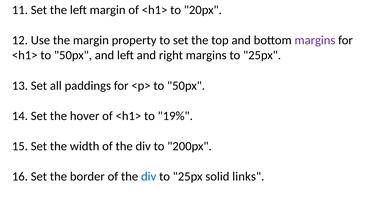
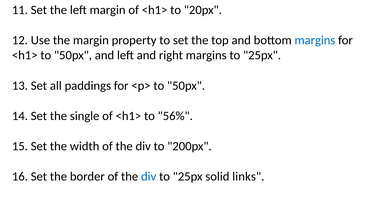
margins at (315, 40) colour: purple -> blue
hover: hover -> single
19%: 19% -> 56%
